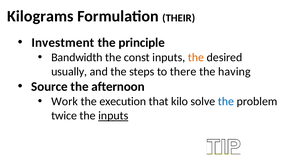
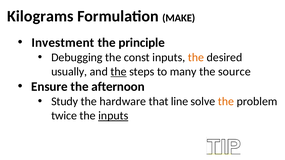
THEIR: THEIR -> MAKE
Bandwidth: Bandwidth -> Debugging
the at (119, 72) underline: none -> present
there: there -> many
having: having -> source
Source: Source -> Ensure
Work: Work -> Study
execution: execution -> hardware
kilo: kilo -> line
the at (226, 102) colour: blue -> orange
